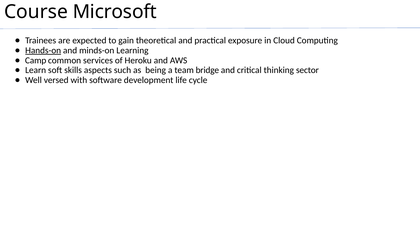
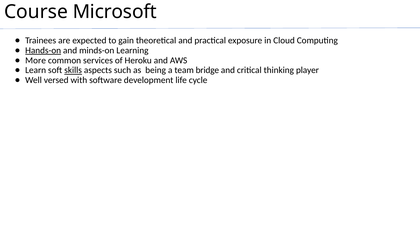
Camp: Camp -> More
skills underline: none -> present
sector: sector -> player
